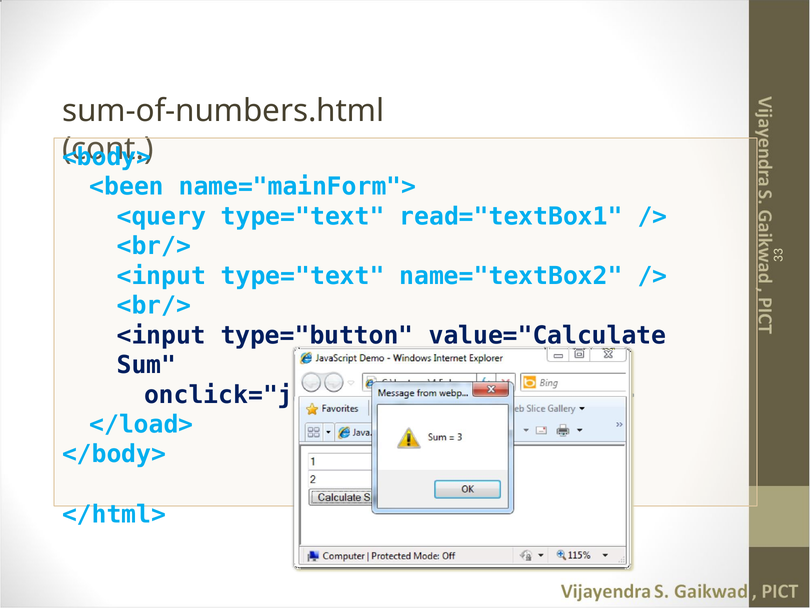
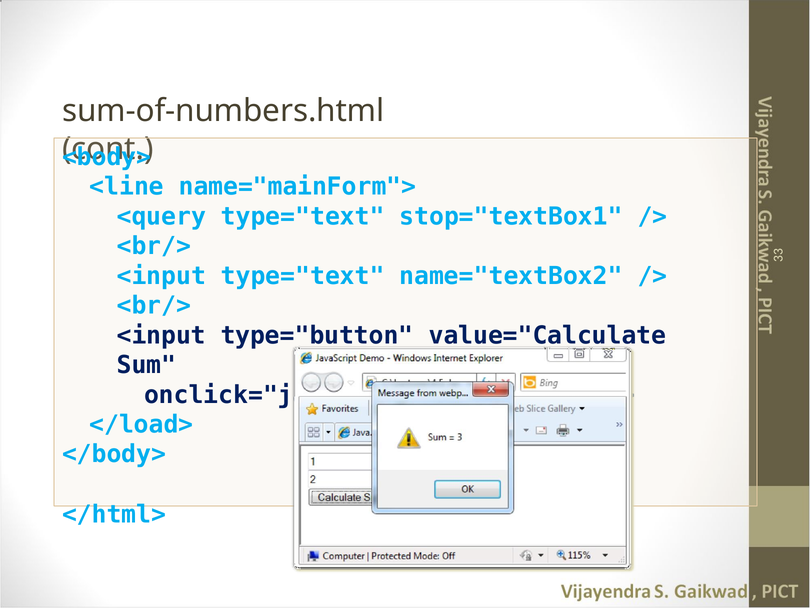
<been: <been -> <line
read="textBox1: read="textBox1 -> stop="textBox1
